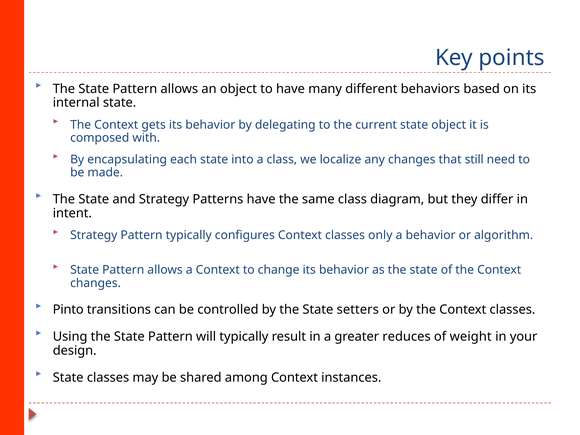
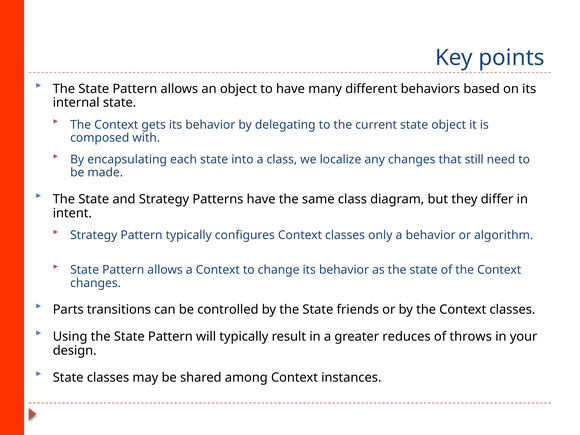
Pinto: Pinto -> Parts
setters: setters -> friends
weight: weight -> throws
